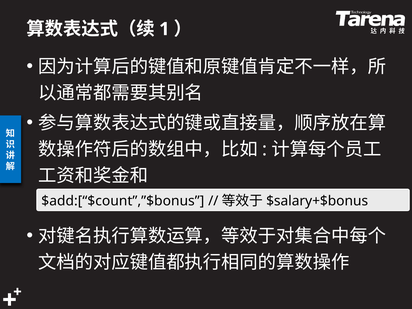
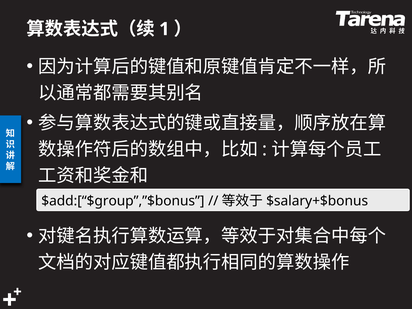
$add:[“$count”,”$bonus: $add:[“$count”,”$bonus -> $add:[“$group”,”$bonus
